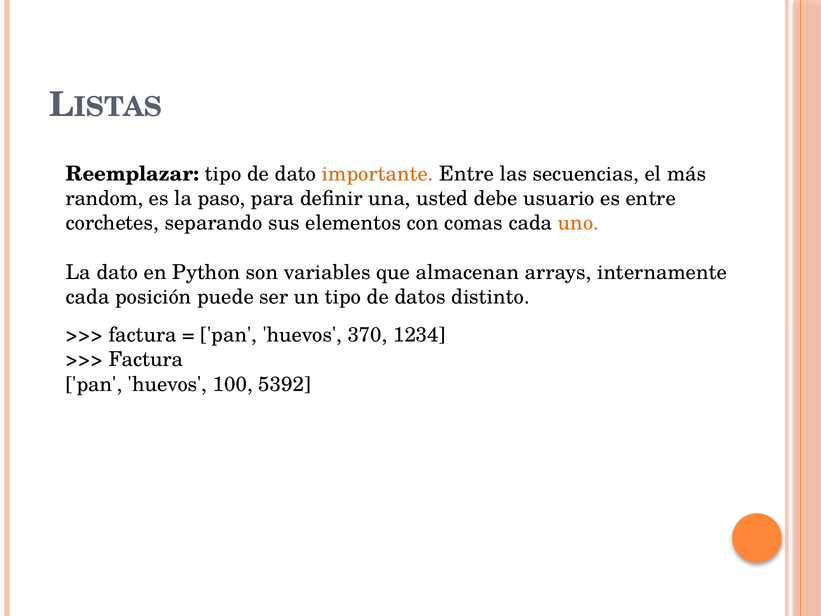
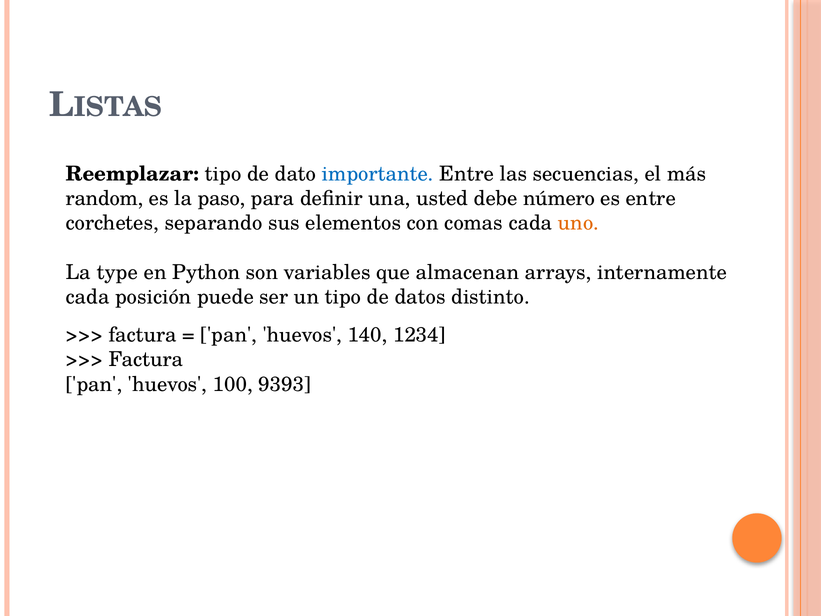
importante colour: orange -> blue
usuario: usuario -> número
La dato: dato -> type
370: 370 -> 140
5392: 5392 -> 9393
